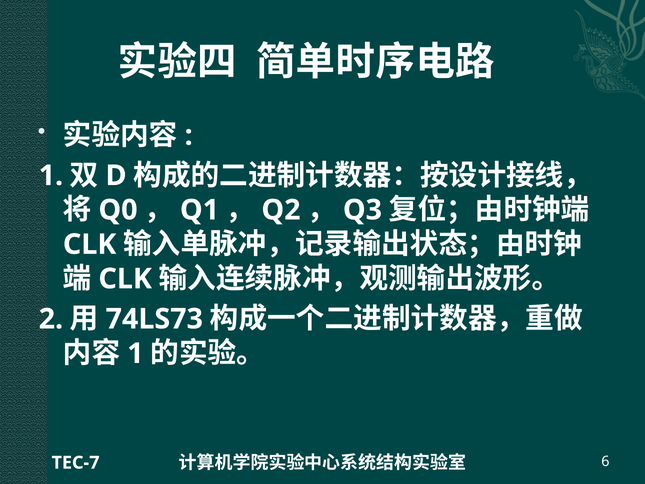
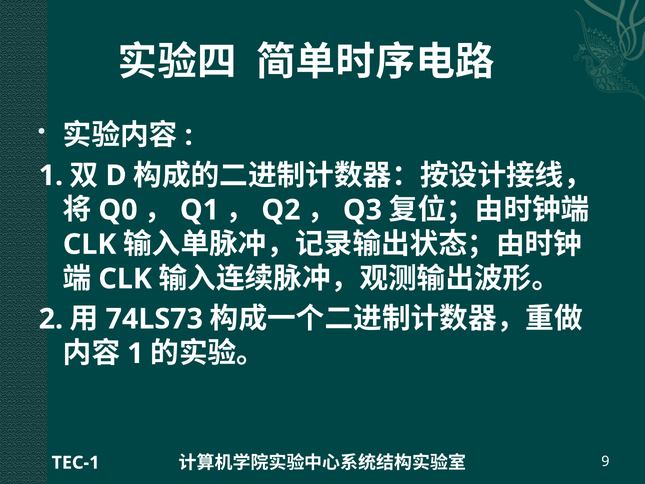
TEC-7: TEC-7 -> TEC-1
6: 6 -> 9
